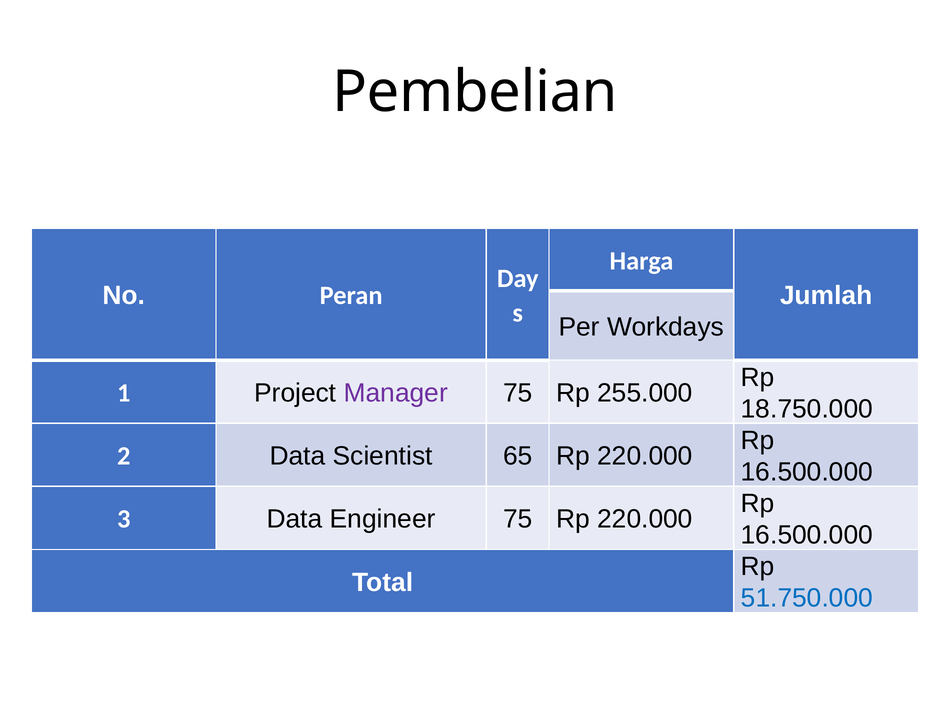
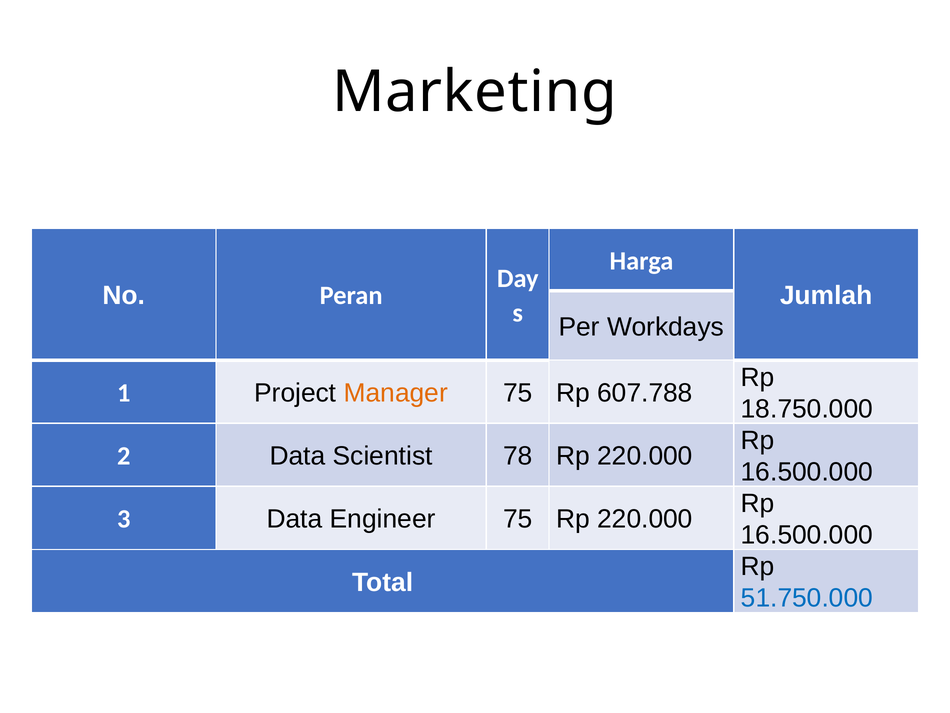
Pembelian: Pembelian -> Marketing
Manager colour: purple -> orange
255.000: 255.000 -> 607.788
65: 65 -> 78
